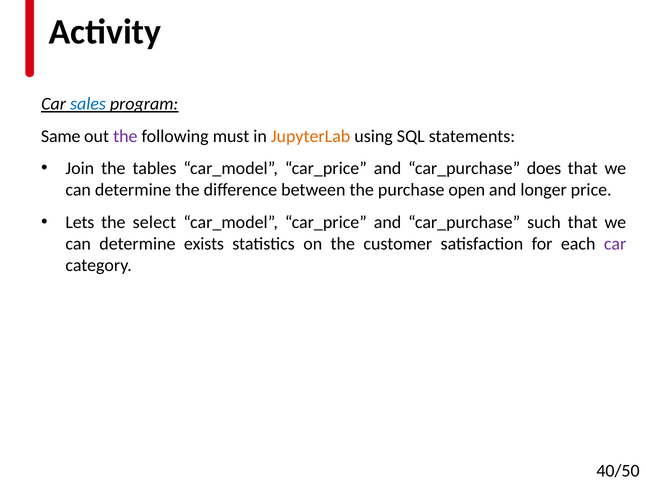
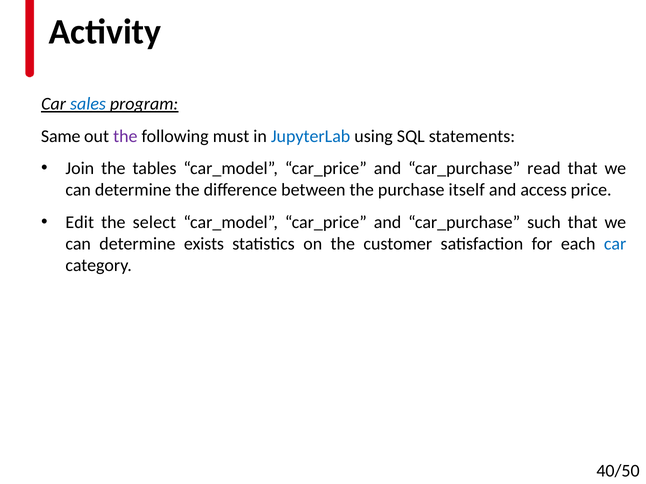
JupyterLab colour: orange -> blue
does: does -> read
open: open -> itself
longer: longer -> access
Lets: Lets -> Edit
car at (615, 244) colour: purple -> blue
